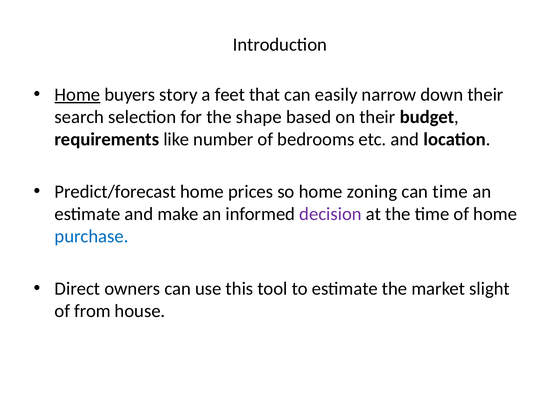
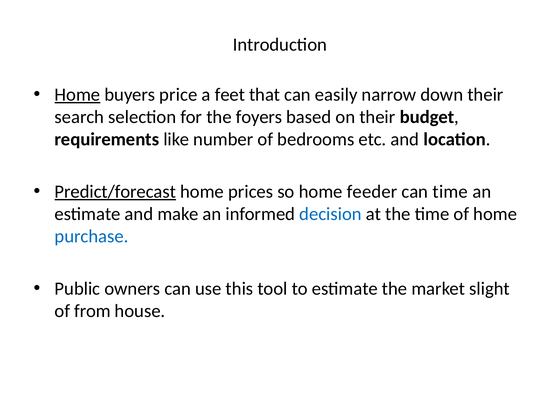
story: story -> price
shape: shape -> foyers
Predict/forecast underline: none -> present
zoning: zoning -> feeder
decision colour: purple -> blue
Direct: Direct -> Public
